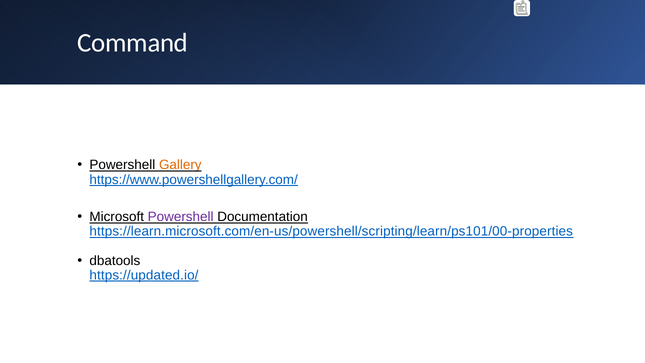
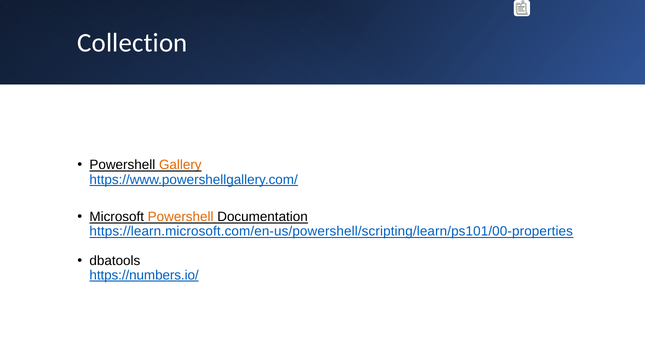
Command: Command -> Collection
Powershell at (181, 217) colour: purple -> orange
https://updated.io/: https://updated.io/ -> https://numbers.io/
